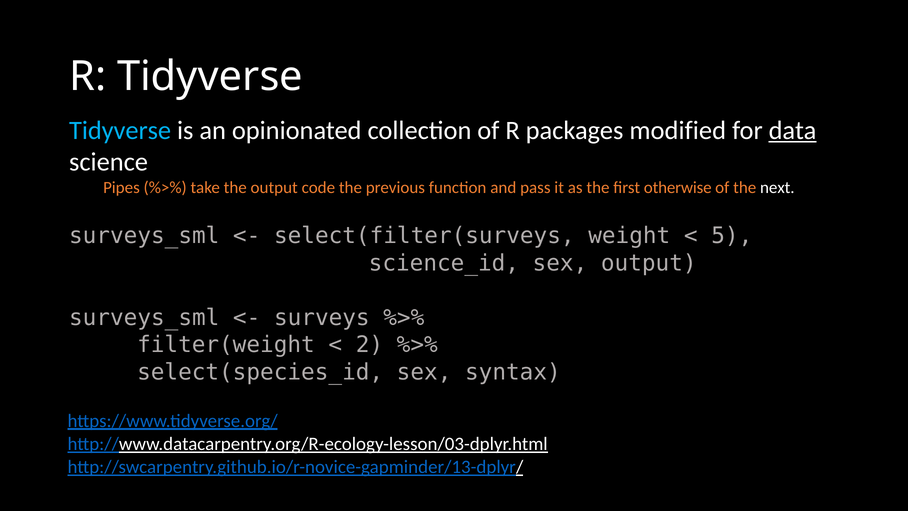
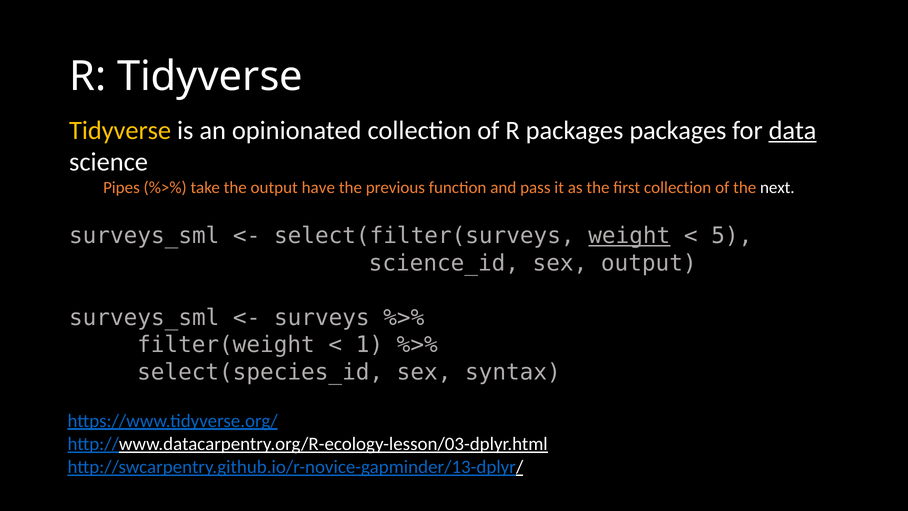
Tidyverse at (120, 130) colour: light blue -> yellow
packages modified: modified -> packages
code: code -> have
first otherwise: otherwise -> collection
weight underline: none -> present
2: 2 -> 1
